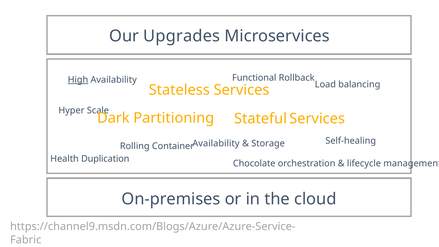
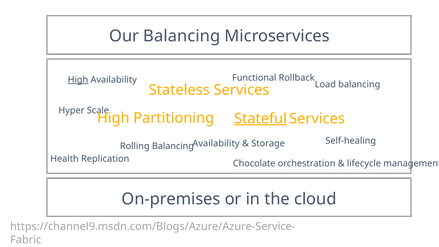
Our Upgrades: Upgrades -> Balancing
Dark at (113, 118): Dark -> High
Stateful underline: none -> present
Rolling Container: Container -> Balancing
Duplication: Duplication -> Replication
